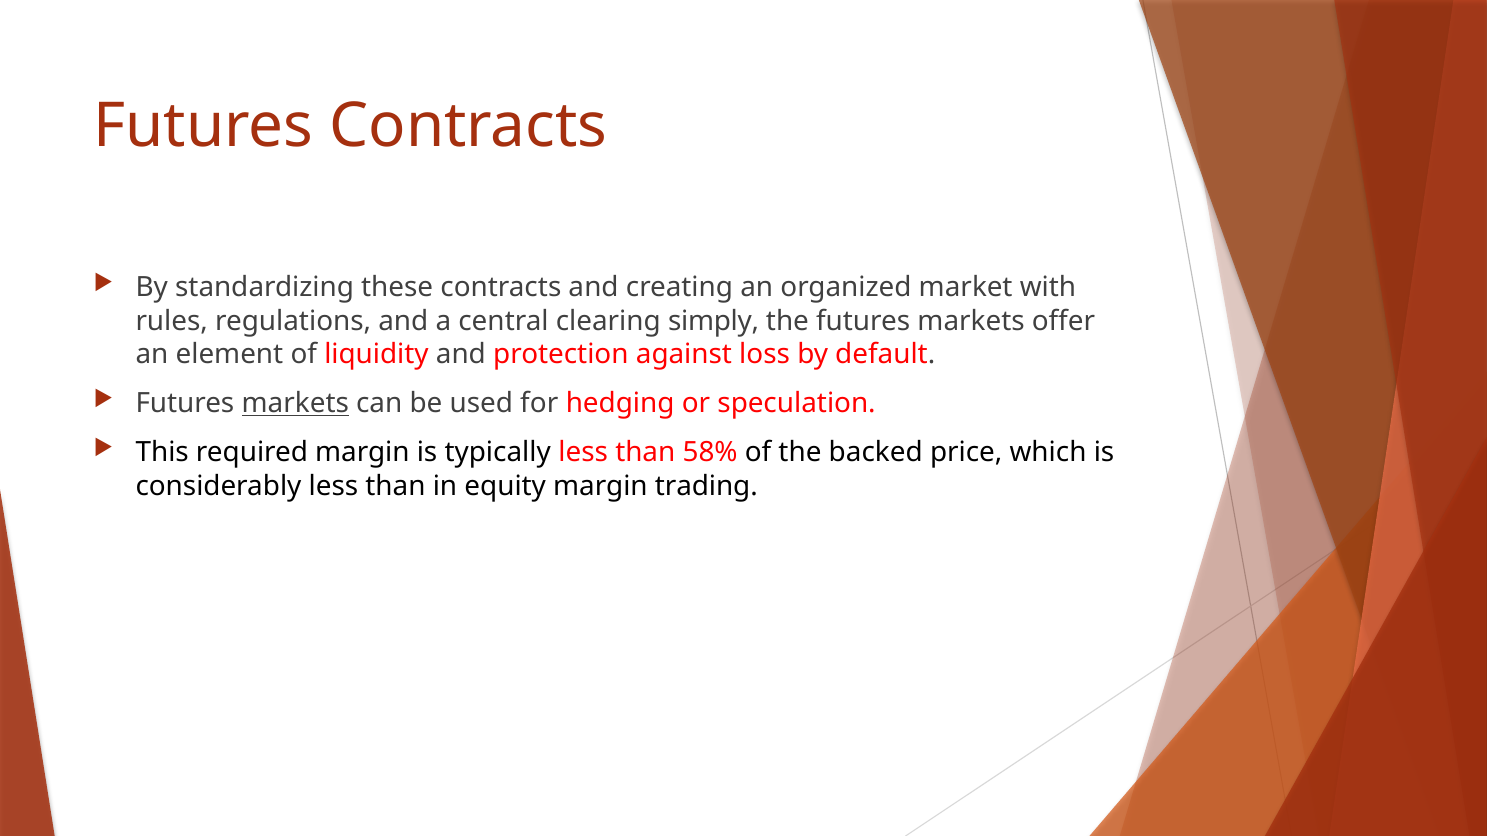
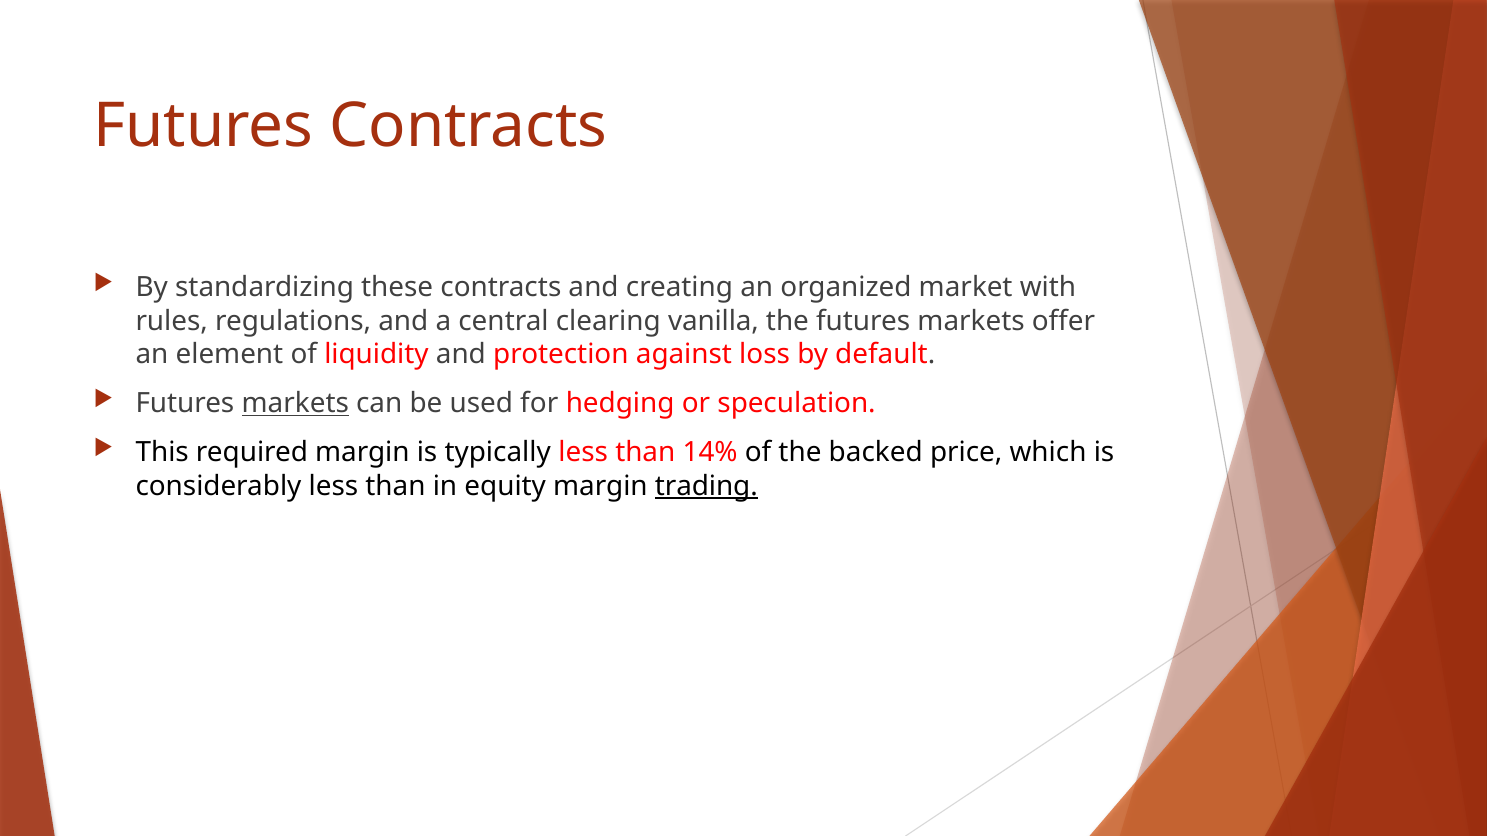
simply: simply -> vanilla
58%: 58% -> 14%
trading underline: none -> present
